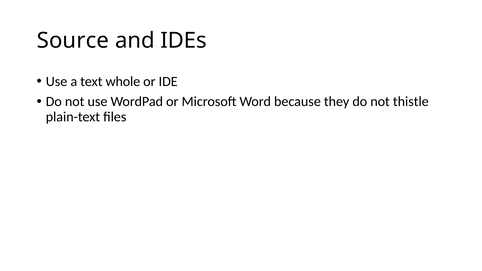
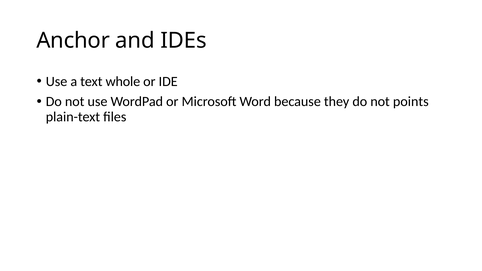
Source: Source -> Anchor
thistle: thistle -> points
